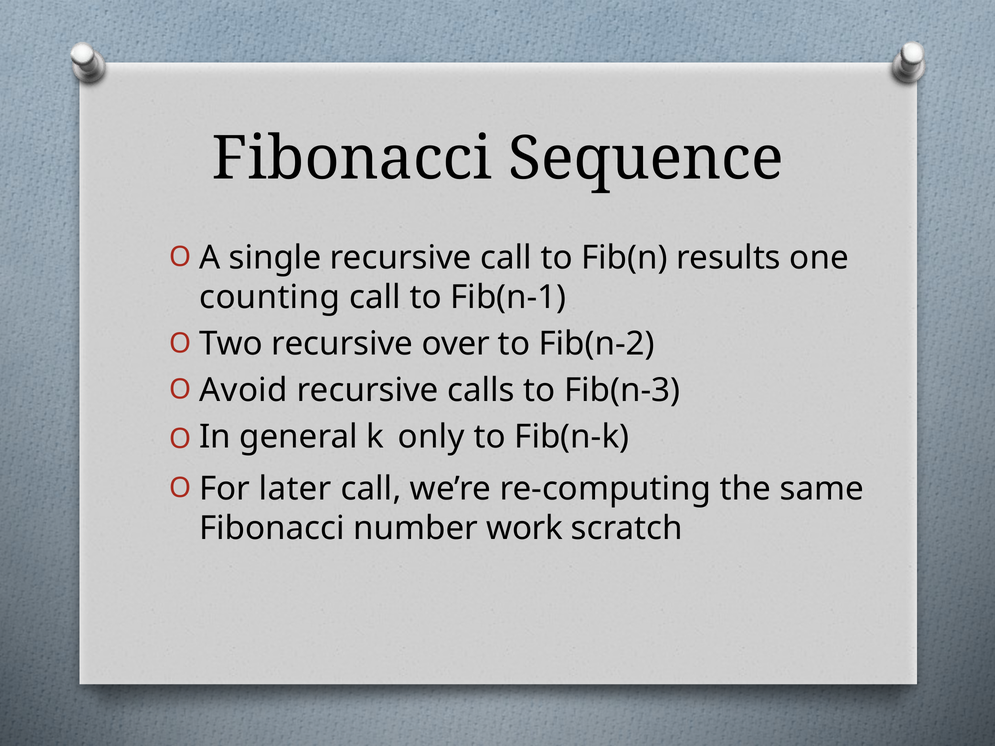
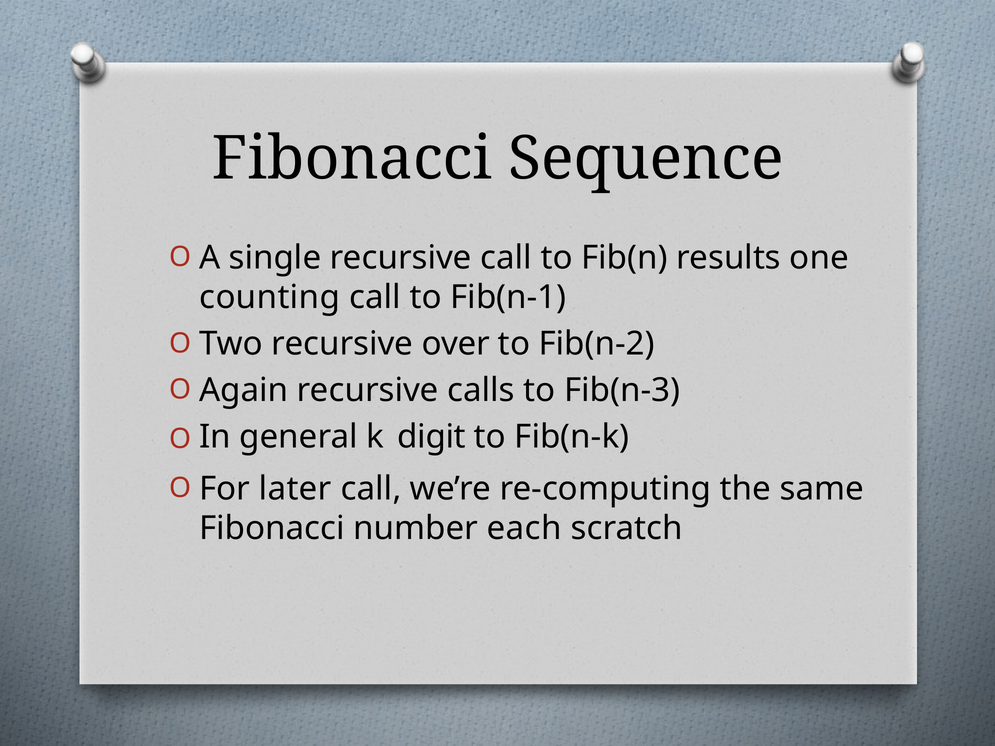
Avoid: Avoid -> Again
only: only -> digit
work: work -> each
